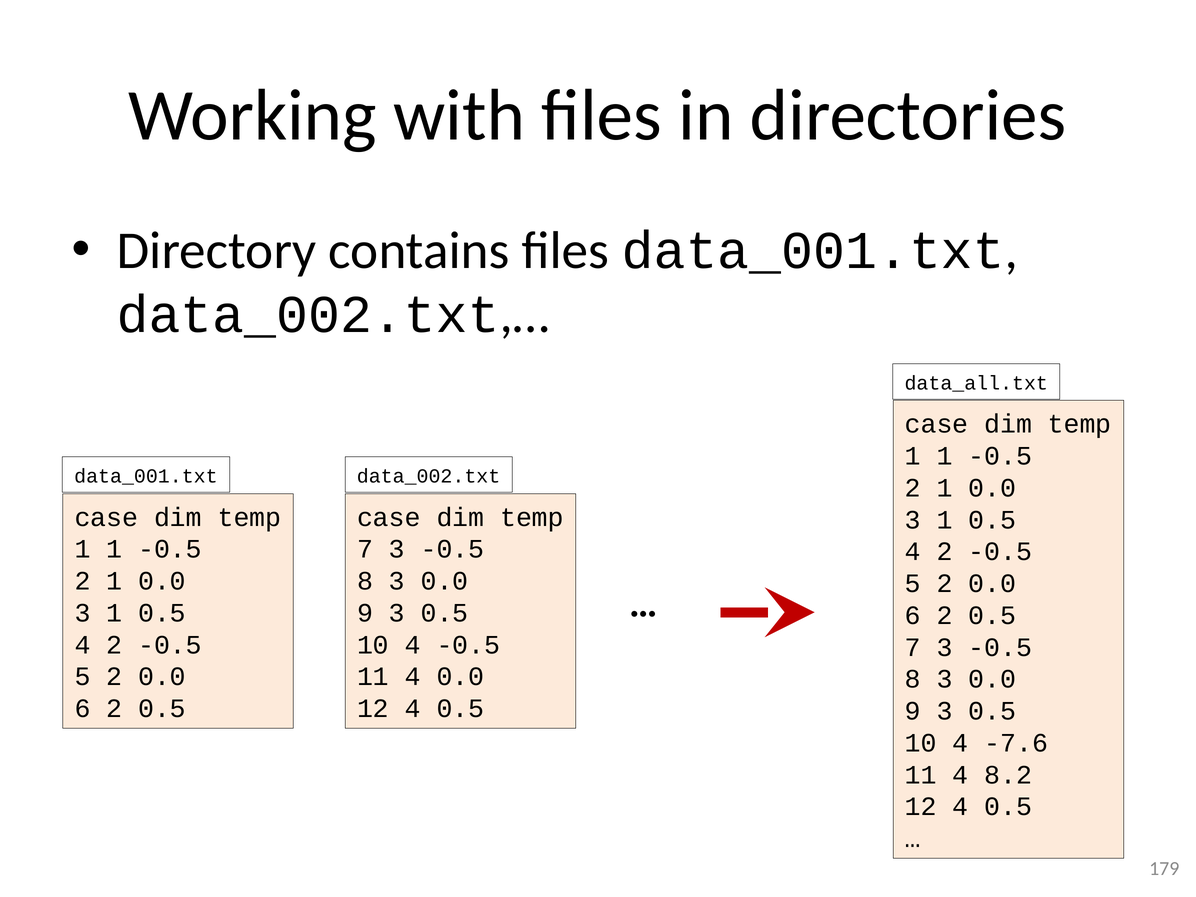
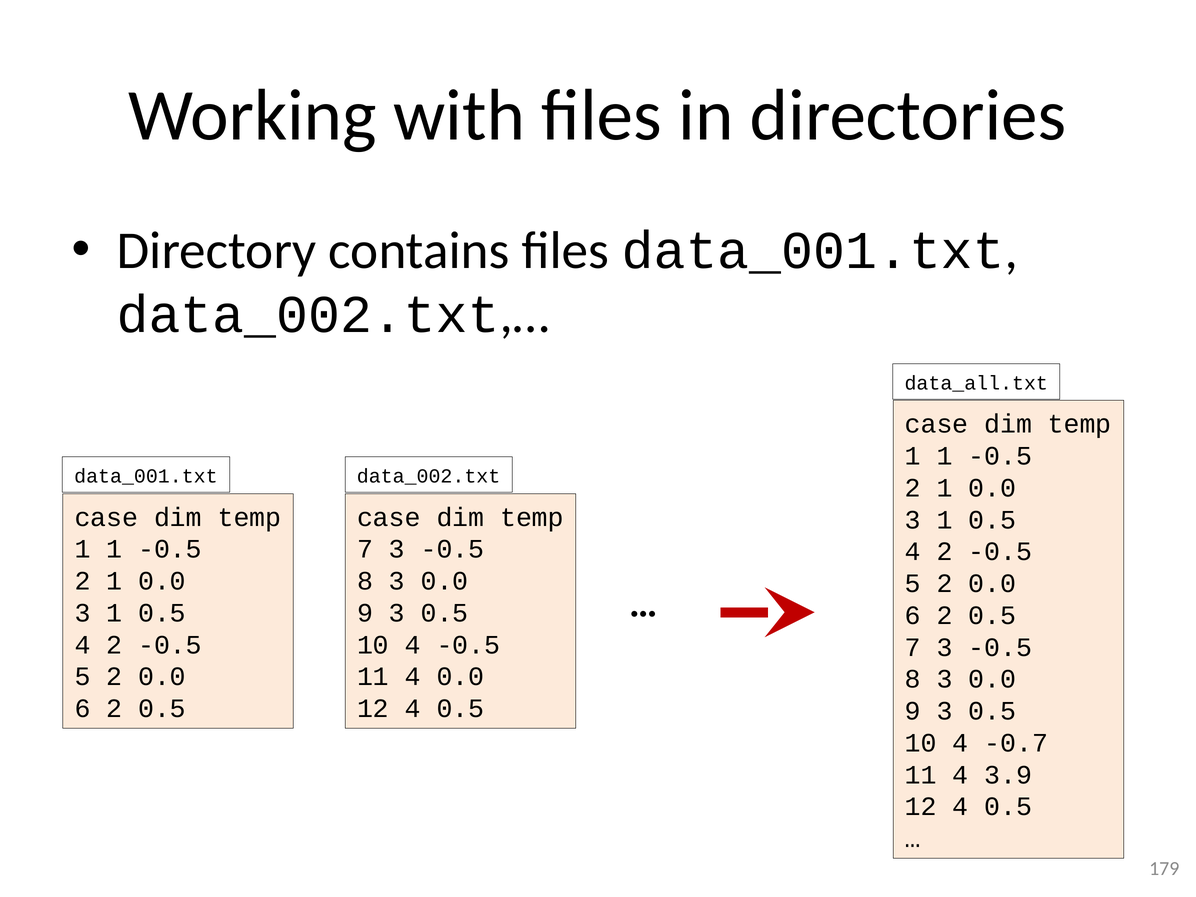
-7.6: -7.6 -> -0.7
8.2: 8.2 -> 3.9
